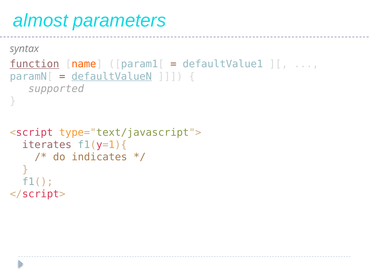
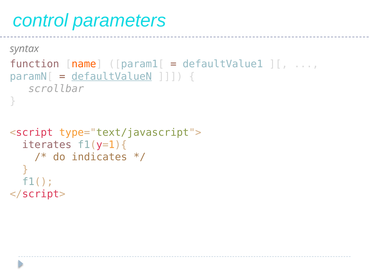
almost: almost -> control
function underline: present -> none
supported: supported -> scrollbar
